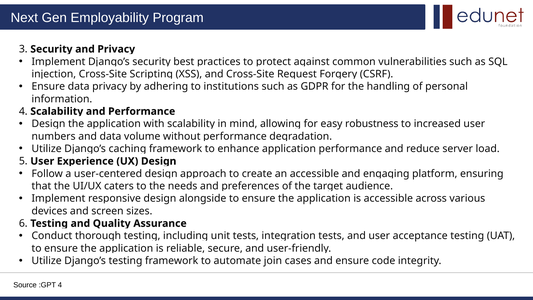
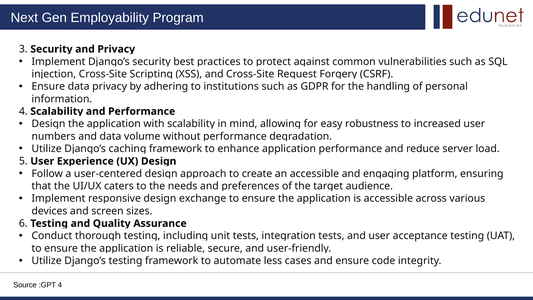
alongside: alongside -> exchange
join: join -> less
